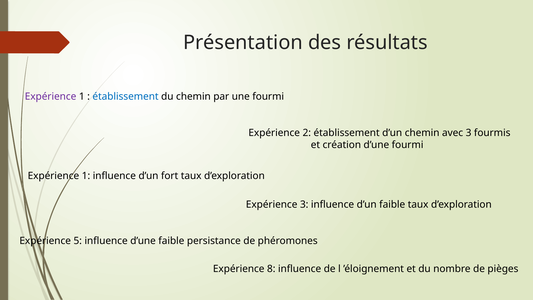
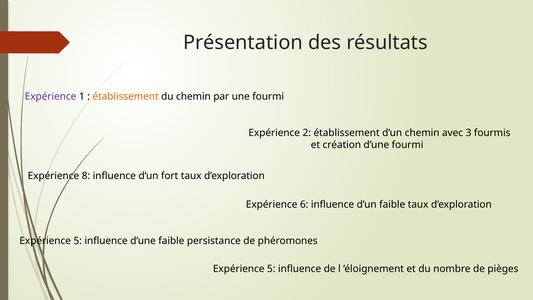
établissement at (126, 97) colour: blue -> orange
1 at (86, 176): 1 -> 8
Expérience 3: 3 -> 6
8 at (271, 269): 8 -> 5
